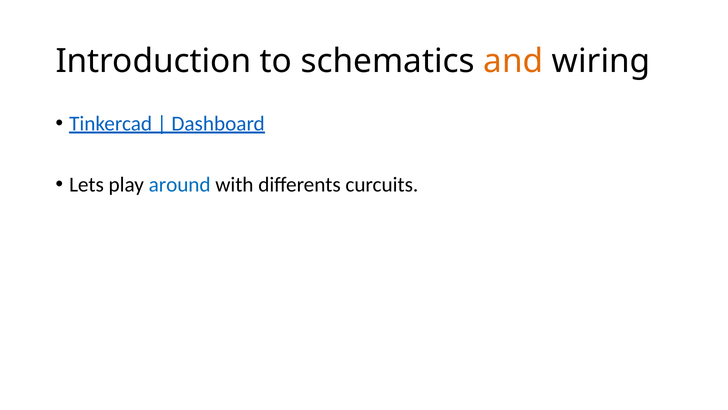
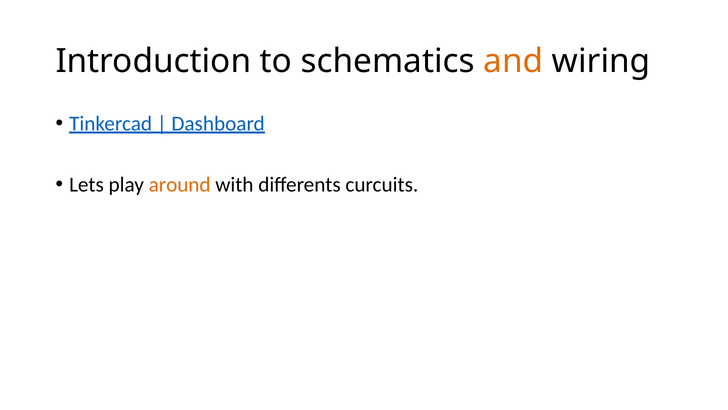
around colour: blue -> orange
